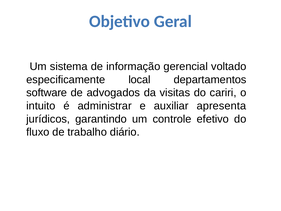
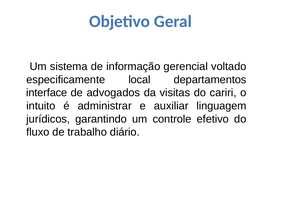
software: software -> interface
apresenta: apresenta -> linguagem
